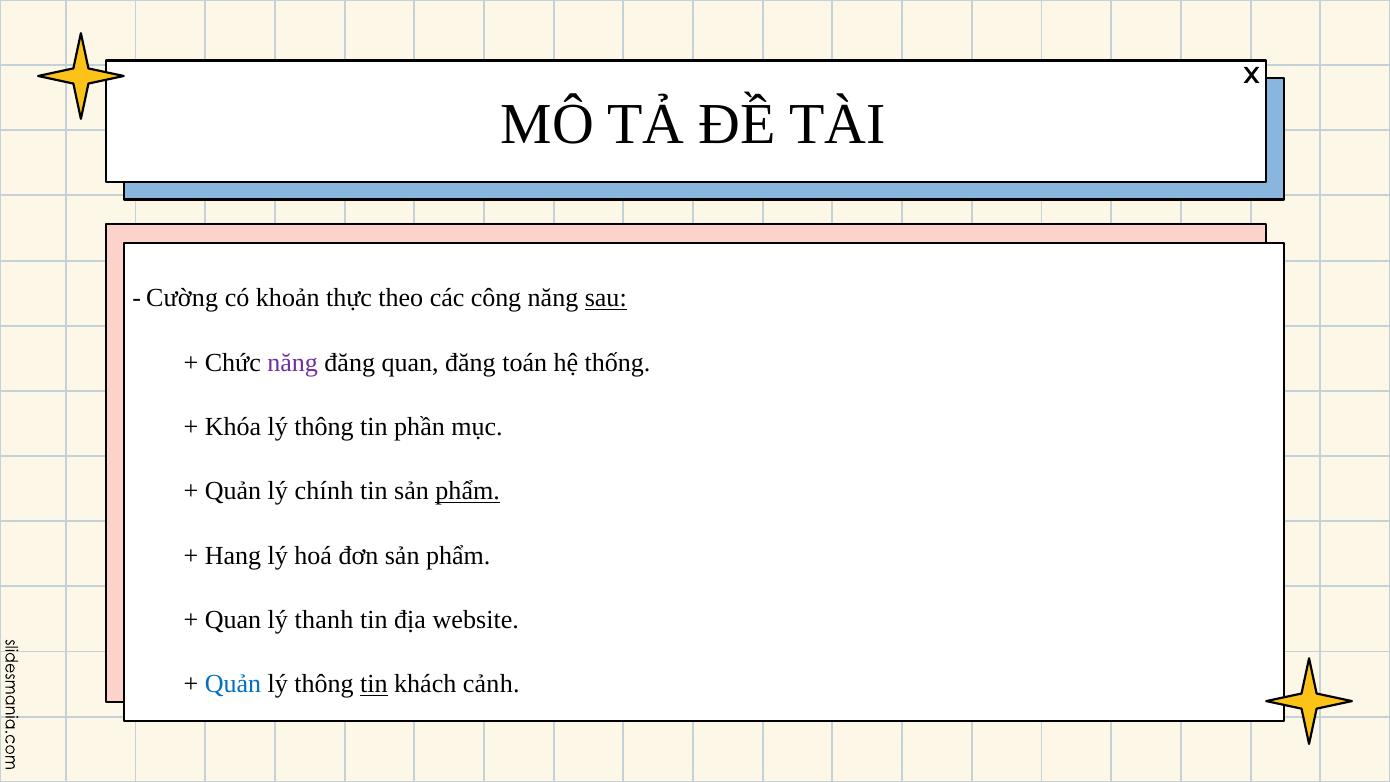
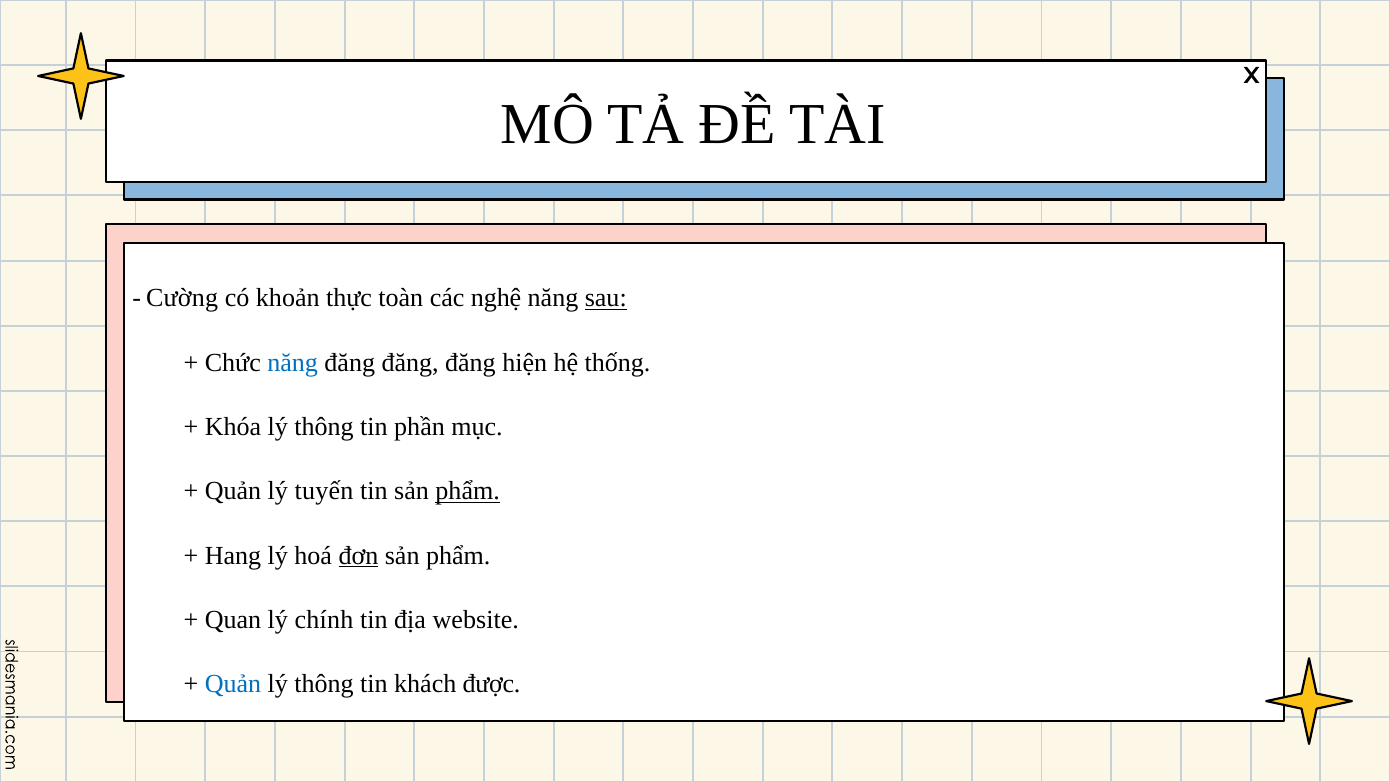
theo: theo -> toàn
công: công -> nghệ
năng at (293, 362) colour: purple -> blue
quan at (410, 362): quan -> đăng
toán: toán -> hiện
chính: chính -> tuyến
đơn underline: none -> present
thanh: thanh -> chính
tin at (374, 684) underline: present -> none
cảnh: cảnh -> được
